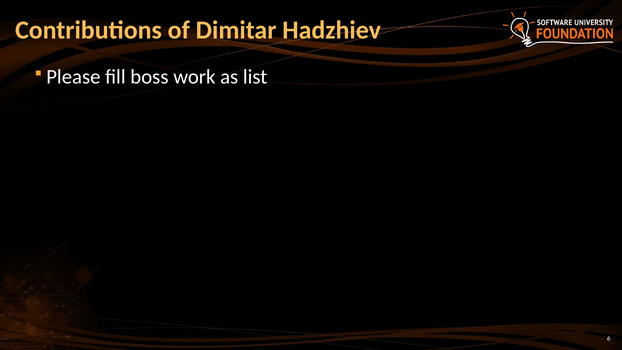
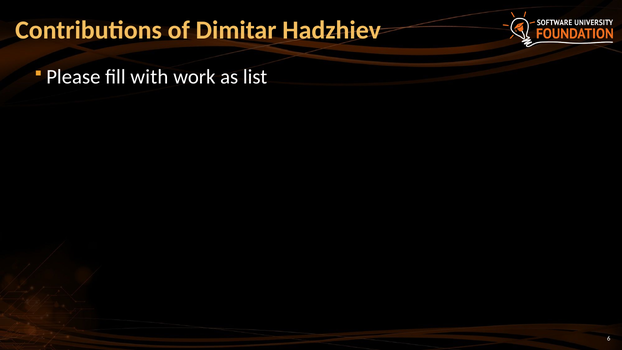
boss: boss -> with
